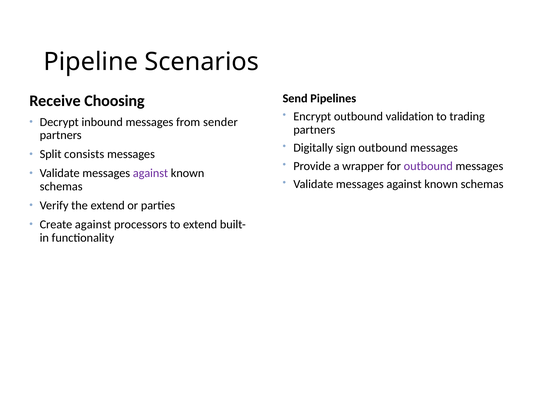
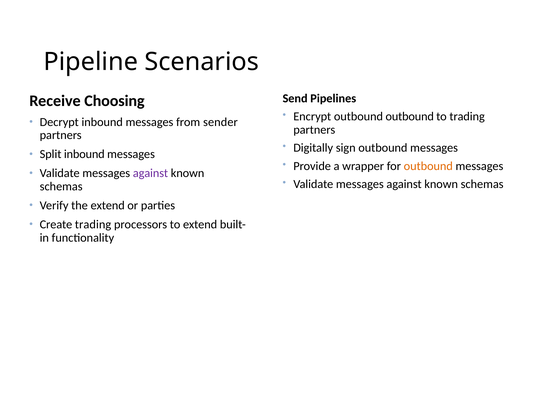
outbound validation: validation -> outbound
Split consists: consists -> inbound
outbound at (428, 166) colour: purple -> orange
Create against: against -> trading
